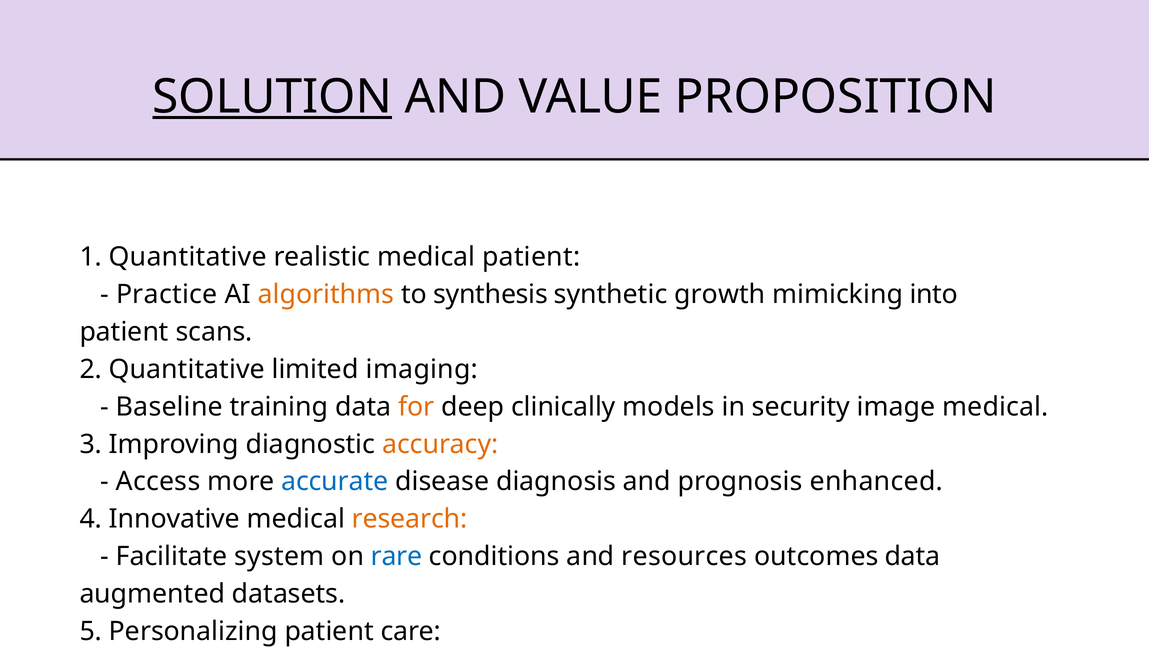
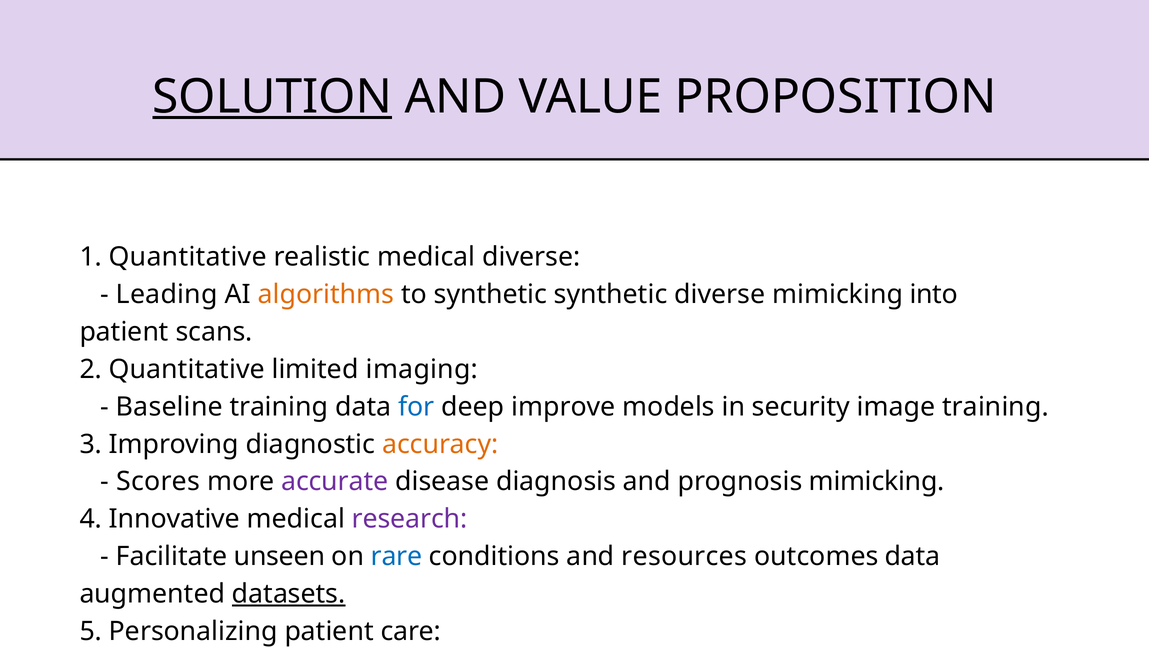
medical patient: patient -> diverse
Practice: Practice -> Leading
to synthesis: synthesis -> synthetic
synthetic growth: growth -> diverse
for colour: orange -> blue
clinically: clinically -> improve
image medical: medical -> training
Access: Access -> Scores
accurate colour: blue -> purple
prognosis enhanced: enhanced -> mimicking
research colour: orange -> purple
system: system -> unseen
datasets underline: none -> present
